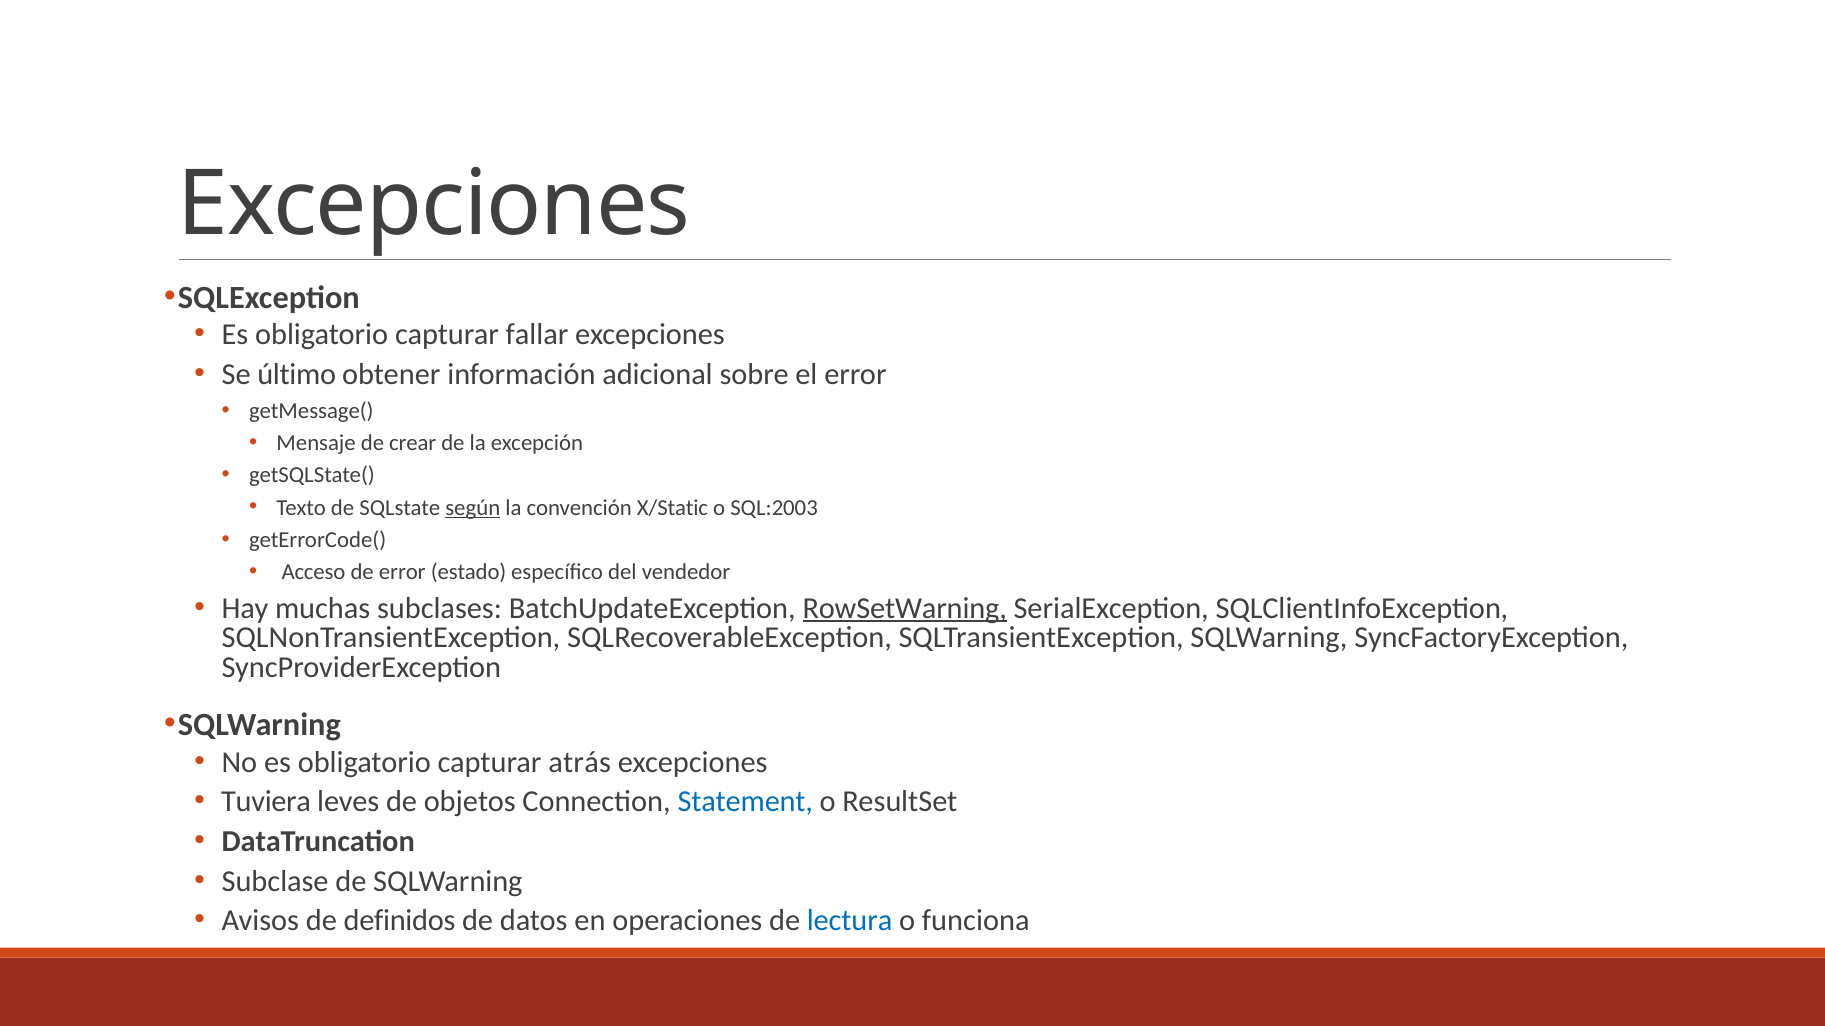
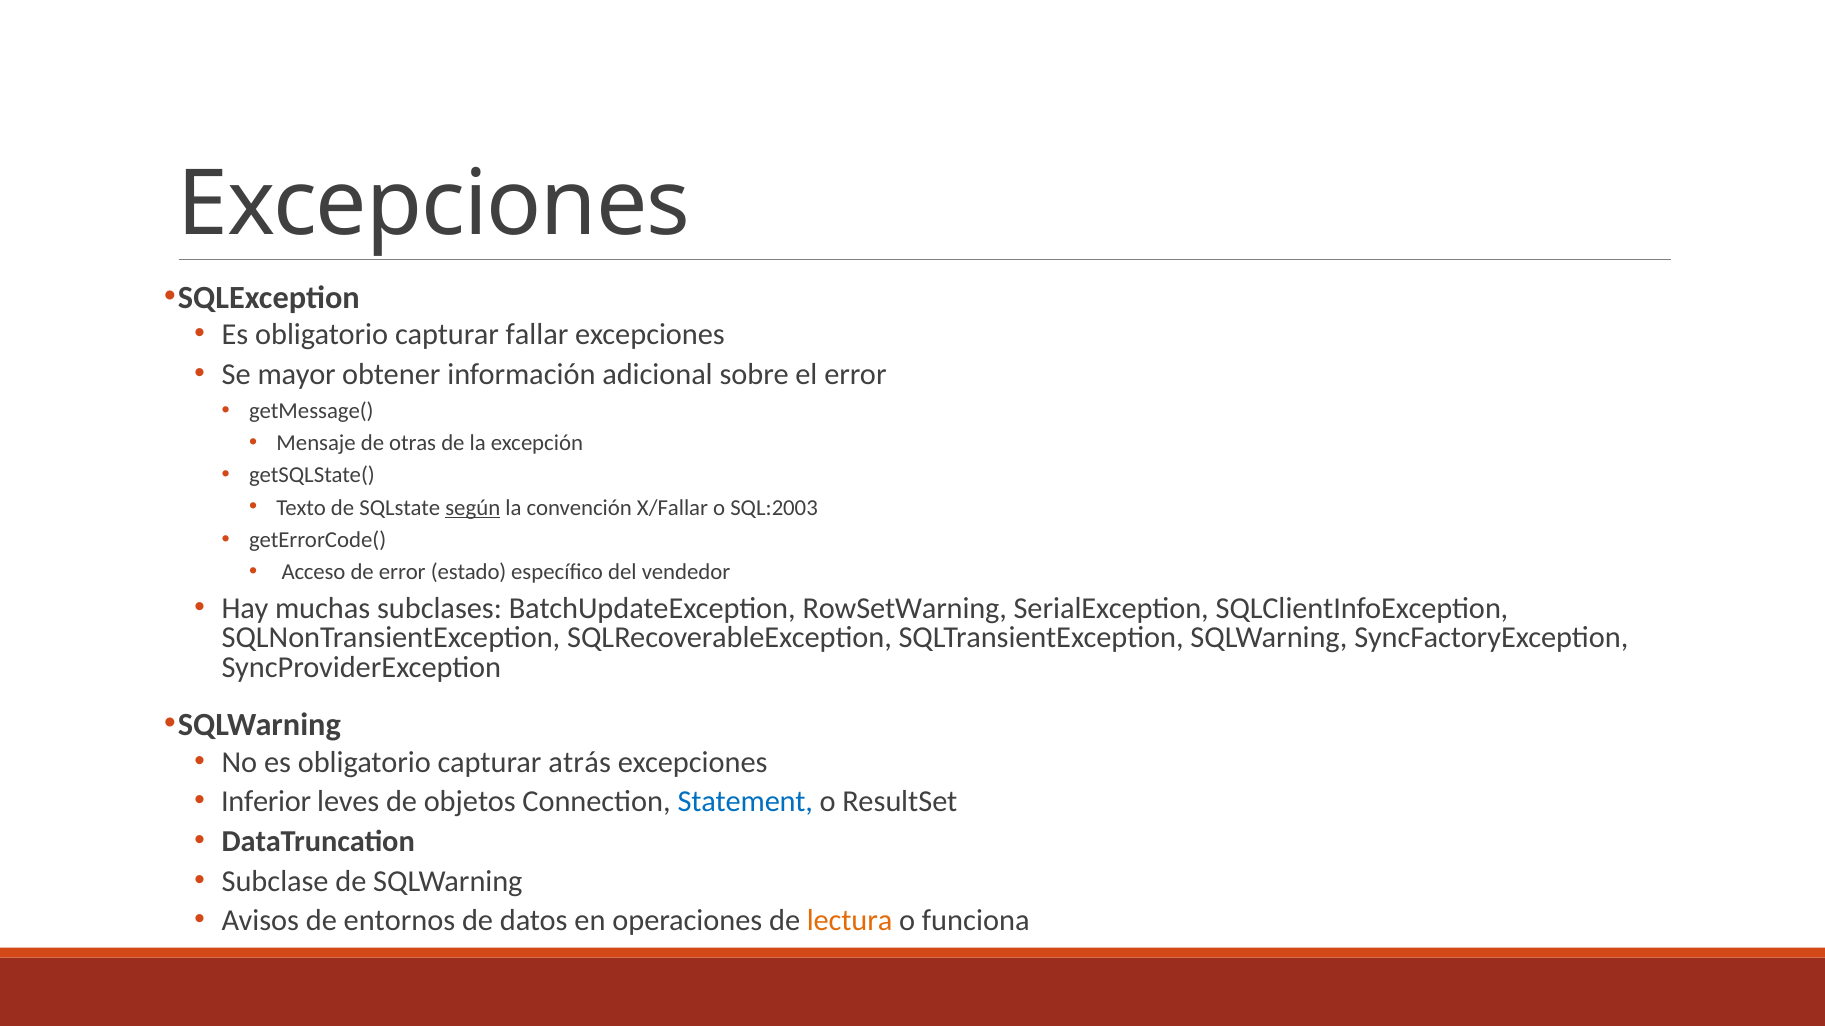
último: último -> mayor
crear: crear -> otras
X/Static: X/Static -> X/Fallar
RowSetWarning underline: present -> none
Tuviera: Tuviera -> Inferior
definidos: definidos -> entornos
lectura colour: blue -> orange
